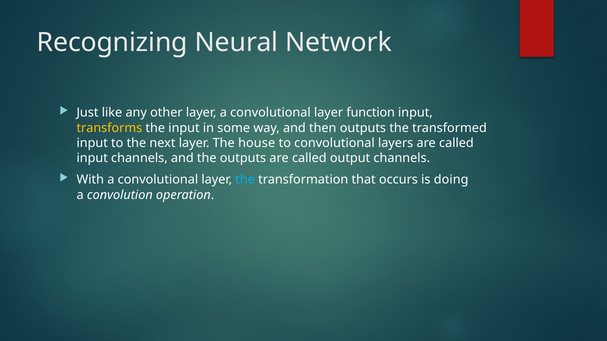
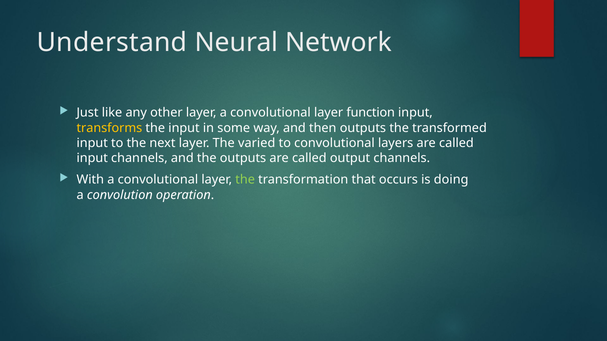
Recognizing: Recognizing -> Understand
house: house -> varied
the at (245, 180) colour: light blue -> light green
